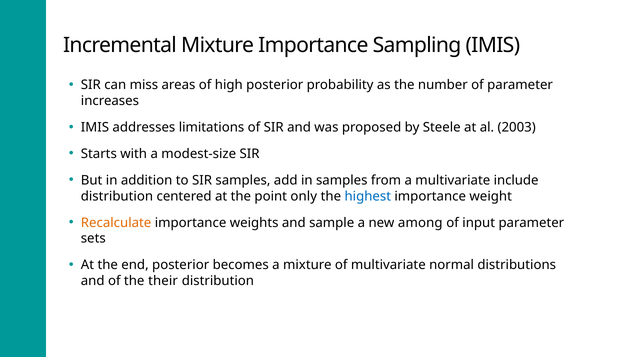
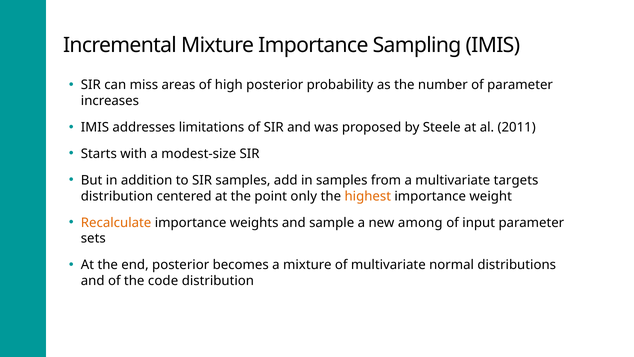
2003: 2003 -> 2011
include: include -> targets
highest colour: blue -> orange
their: their -> code
